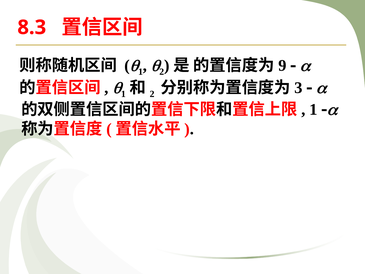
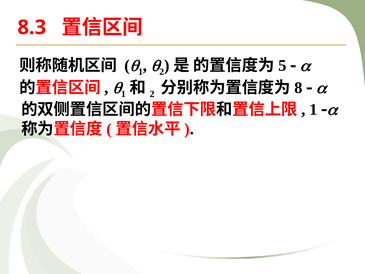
9: 9 -> 5
3: 3 -> 8
